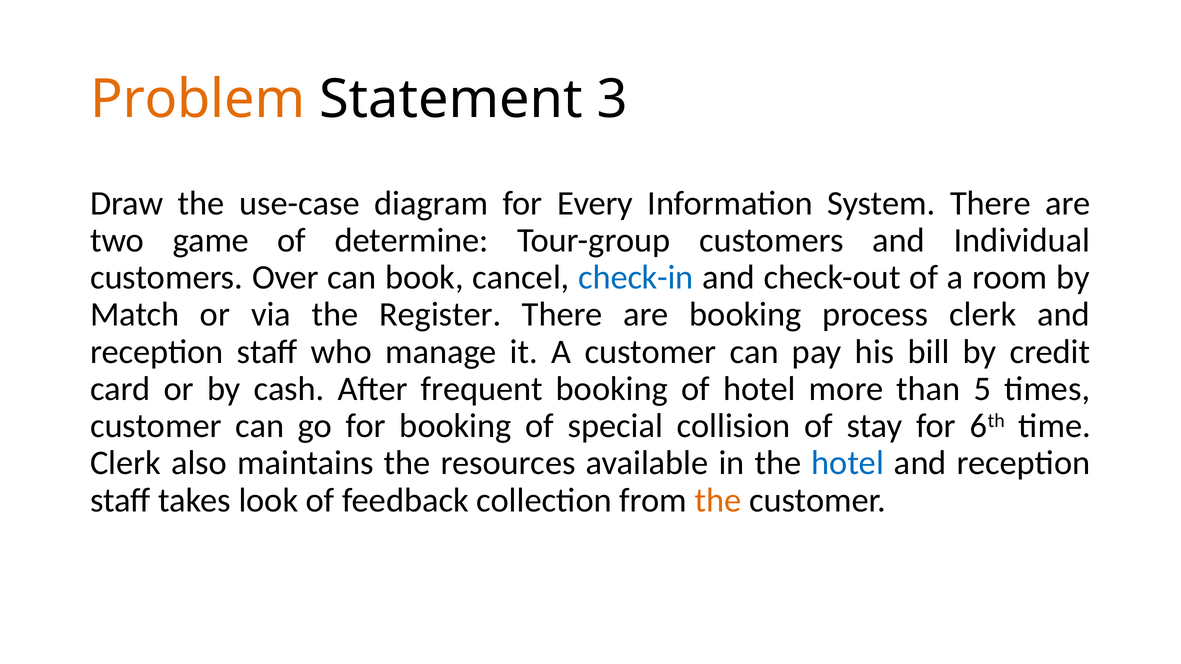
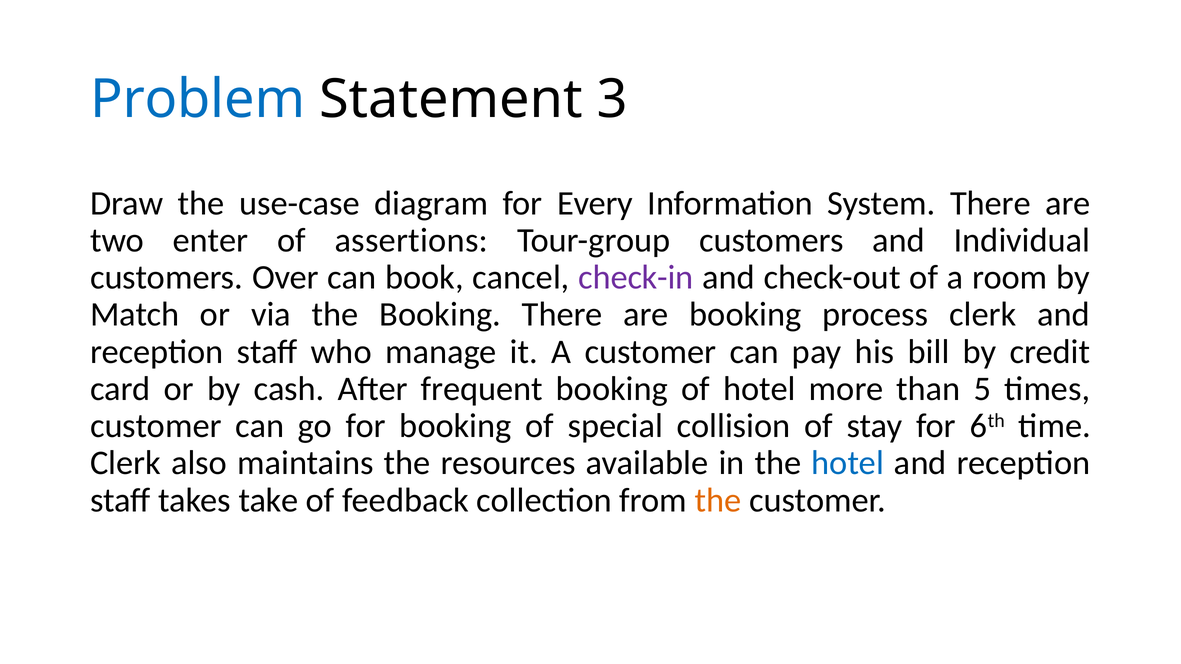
Problem colour: orange -> blue
game: game -> enter
determine: determine -> assertions
check-in colour: blue -> purple
the Register: Register -> Booking
look: look -> take
